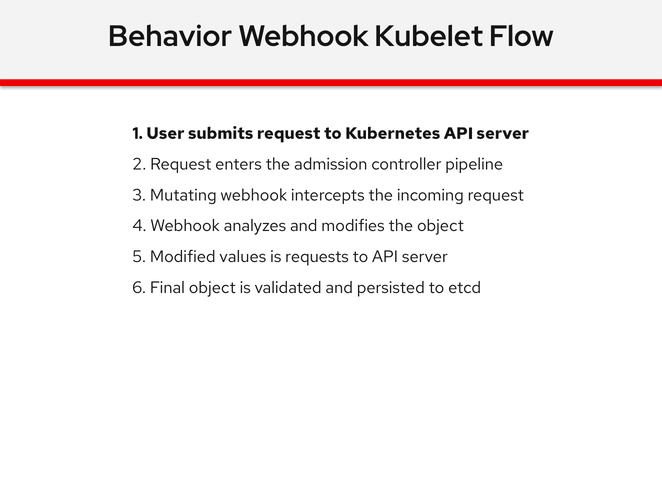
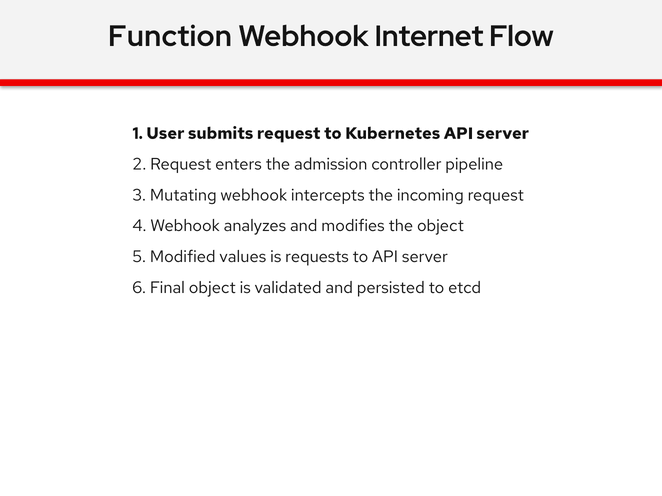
Behavior: Behavior -> Function
Kubelet: Kubelet -> Internet
